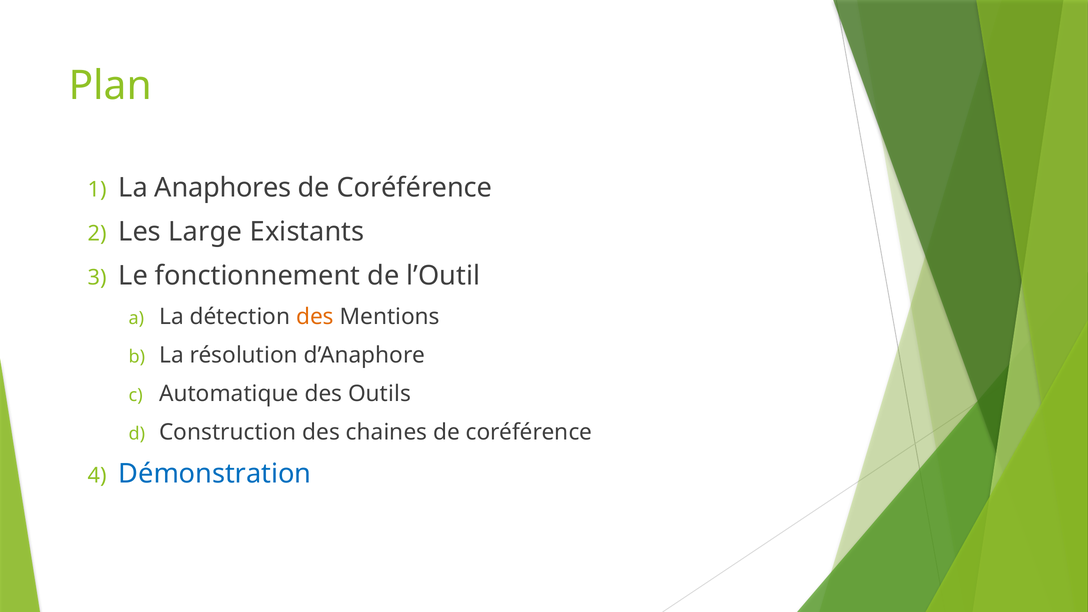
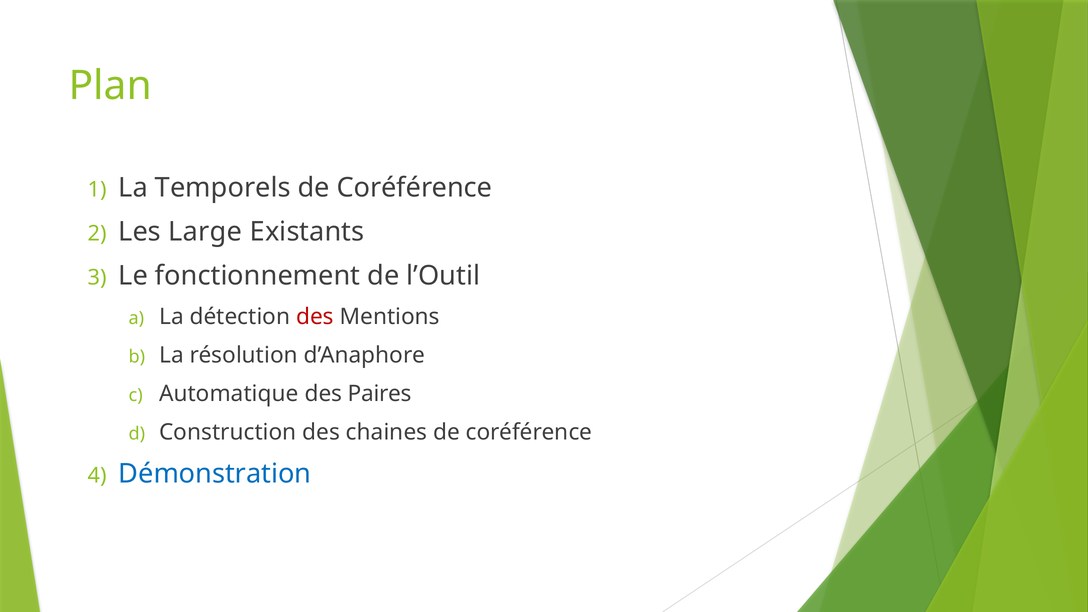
Anaphores: Anaphores -> Temporels
des at (315, 317) colour: orange -> red
Outils: Outils -> Paires
